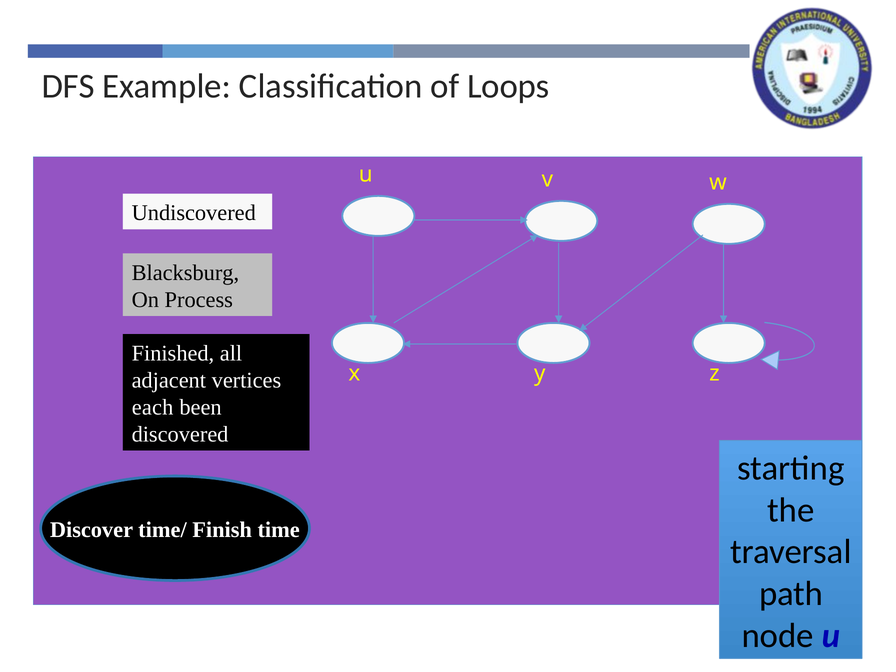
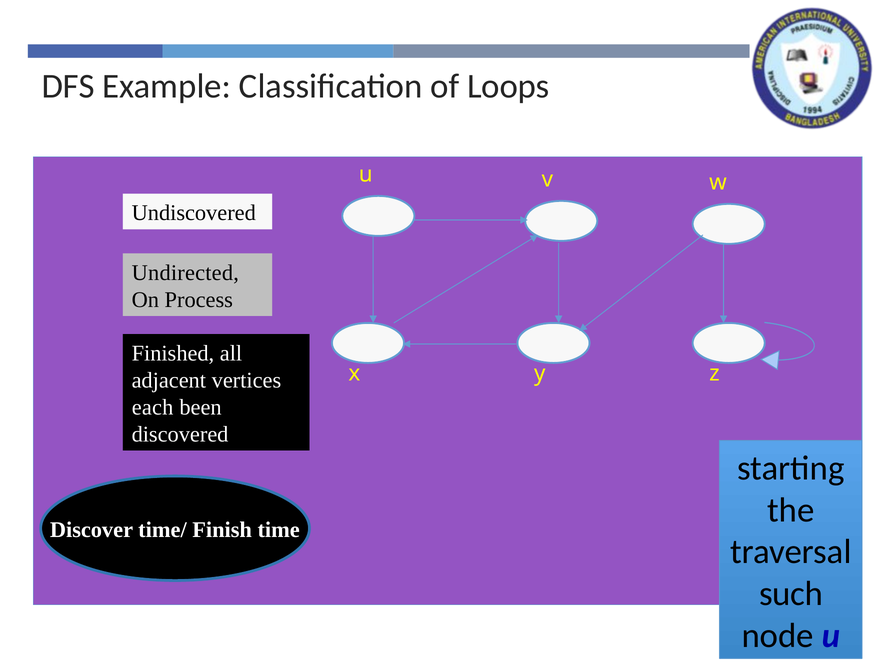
Blacksburg: Blacksburg -> Undirected
path: path -> such
